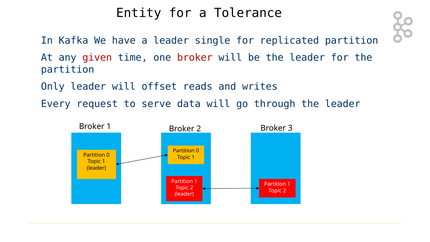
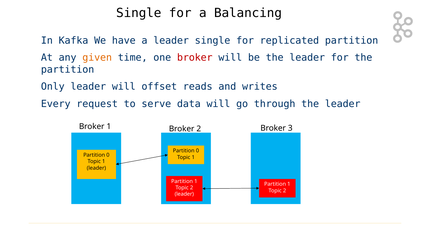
Entity at (139, 13): Entity -> Single
Tolerance: Tolerance -> Balancing
given colour: red -> orange
